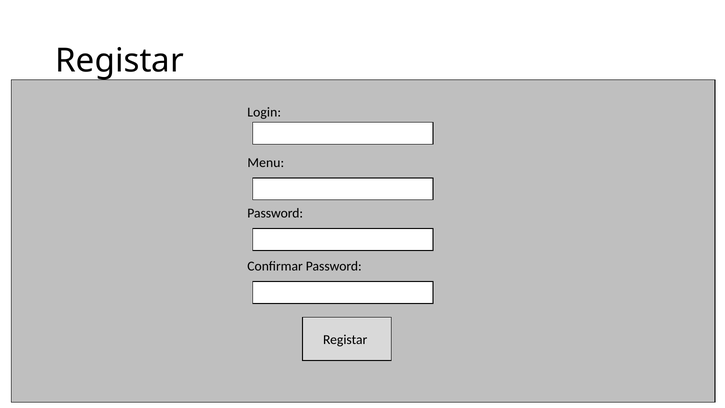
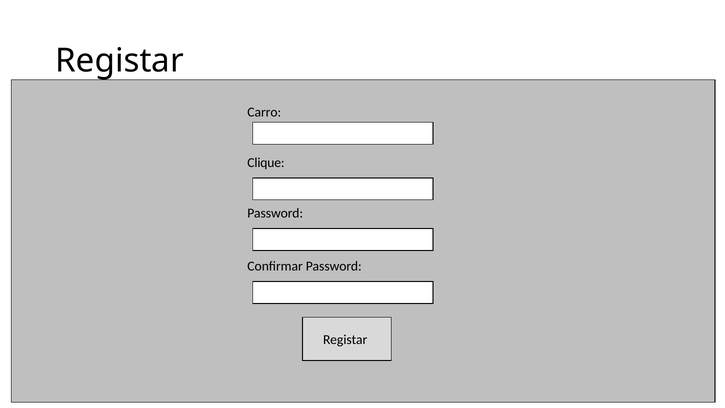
Login: Login -> Carro
Menu: Menu -> Clique
